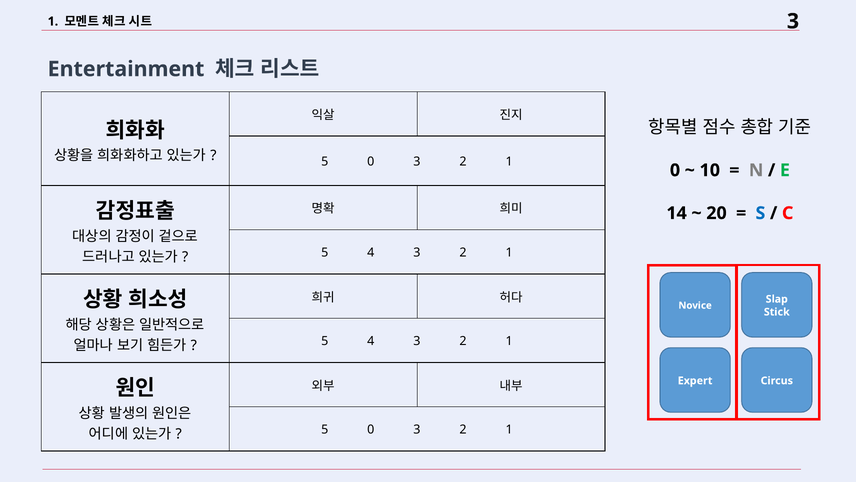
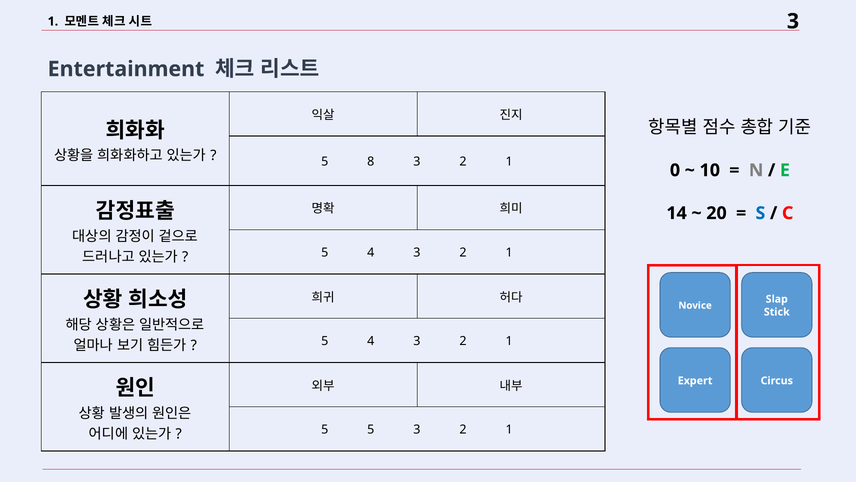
0 at (371, 161): 0 -> 8
0 at (371, 429): 0 -> 5
